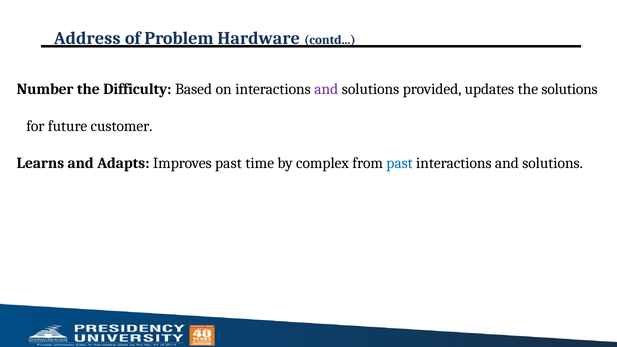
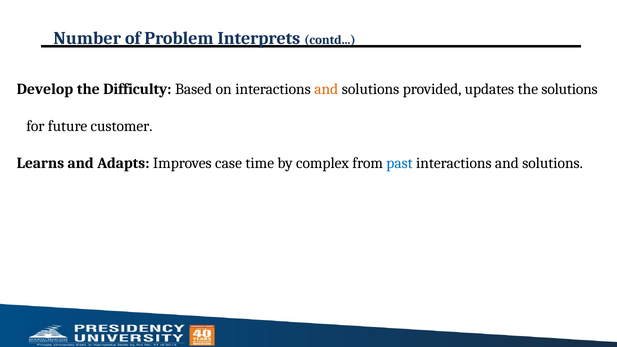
Address: Address -> Number
Hardware: Hardware -> Interprets
Number: Number -> Develop
and at (326, 89) colour: purple -> orange
Improves past: past -> case
